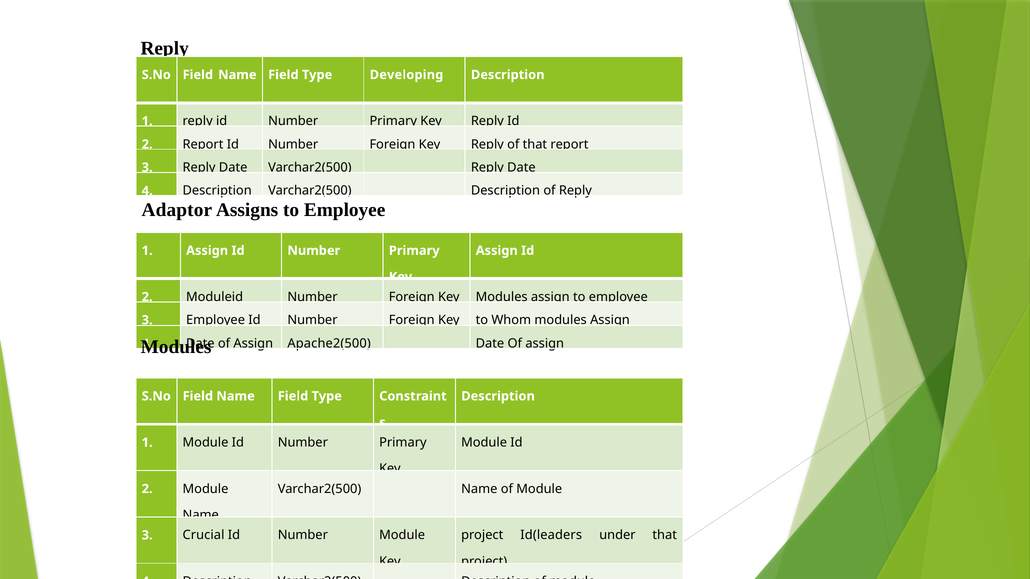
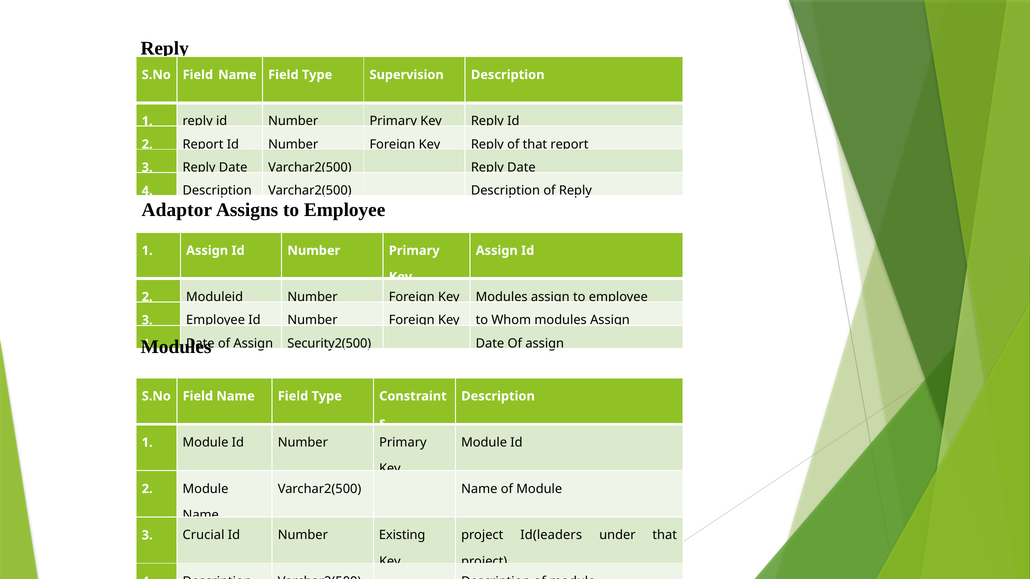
Developing: Developing -> Supervision
Apache2(500: Apache2(500 -> Security2(500
Number Module: Module -> Existing
